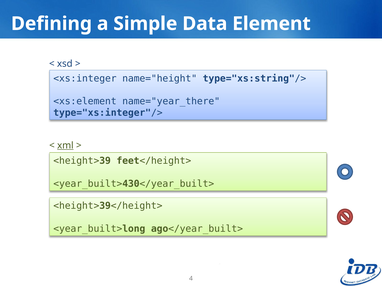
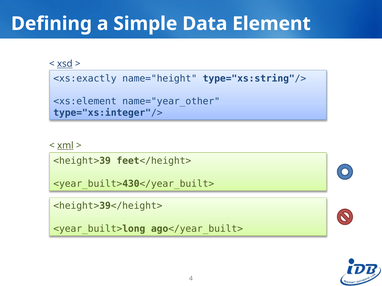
xsd underline: none -> present
<xs:integer: <xs:integer -> <xs:exactly
name="year_there: name="year_there -> name="year_other
